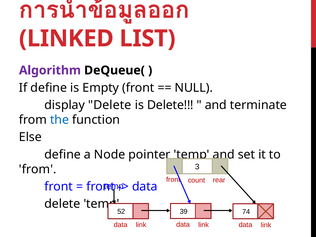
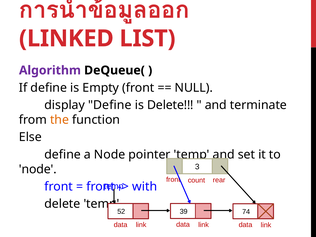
display Delete: Delete -> Define
the colour: blue -> orange
from at (38, 169): from -> node
data at (145, 187): data -> with
